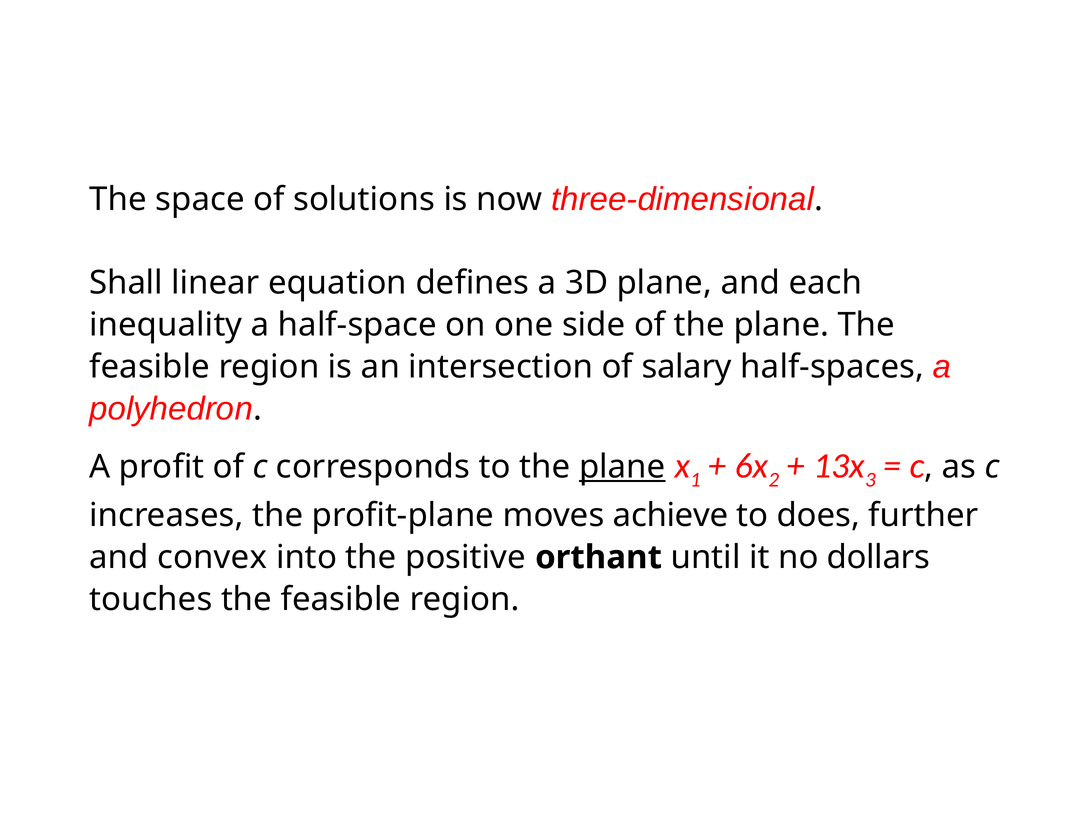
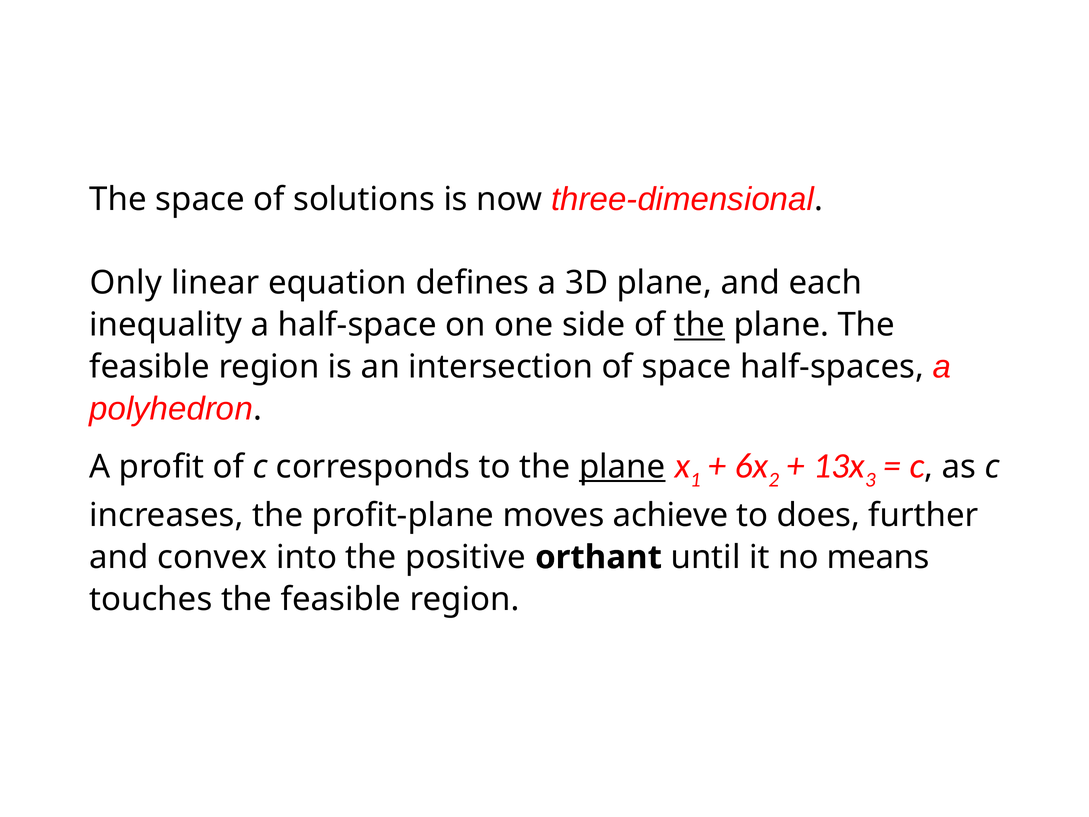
Shall: Shall -> Only
the at (699, 325) underline: none -> present
of salary: salary -> space
dollars: dollars -> means
